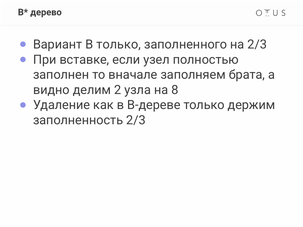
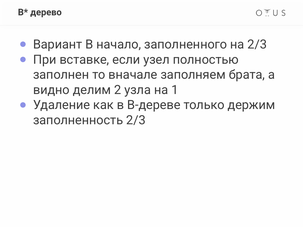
B только: только -> начало
8: 8 -> 1
